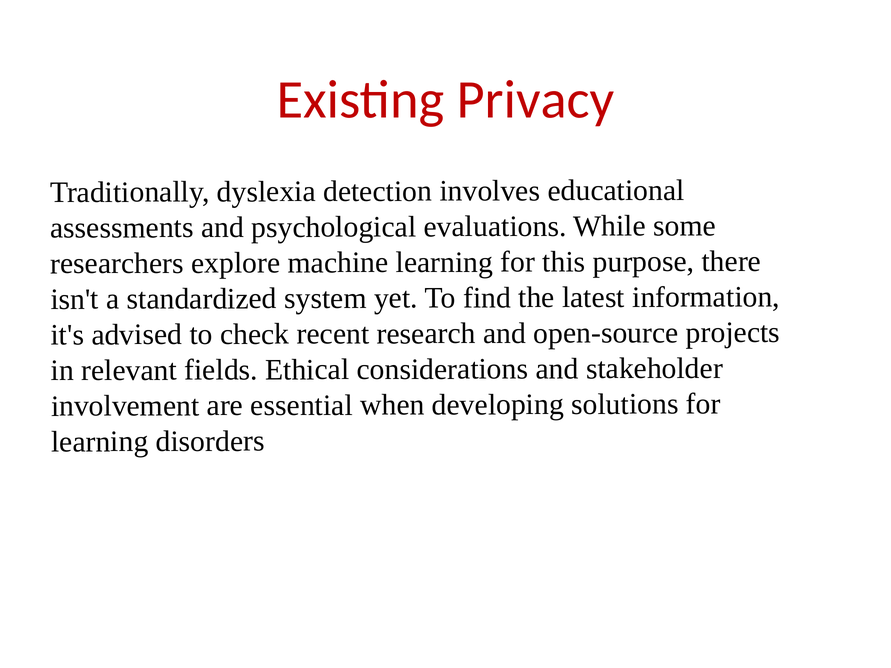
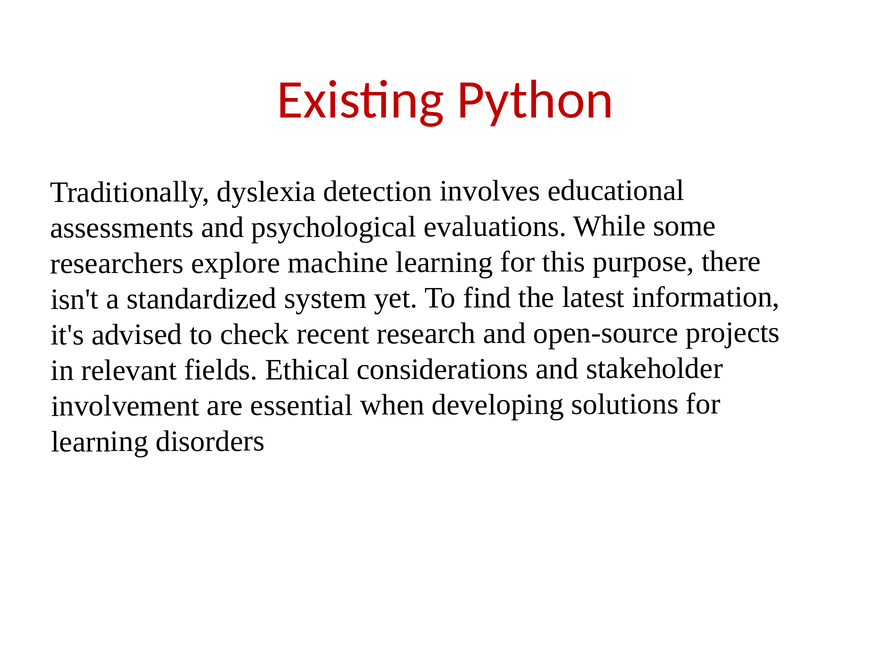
Privacy: Privacy -> Python
